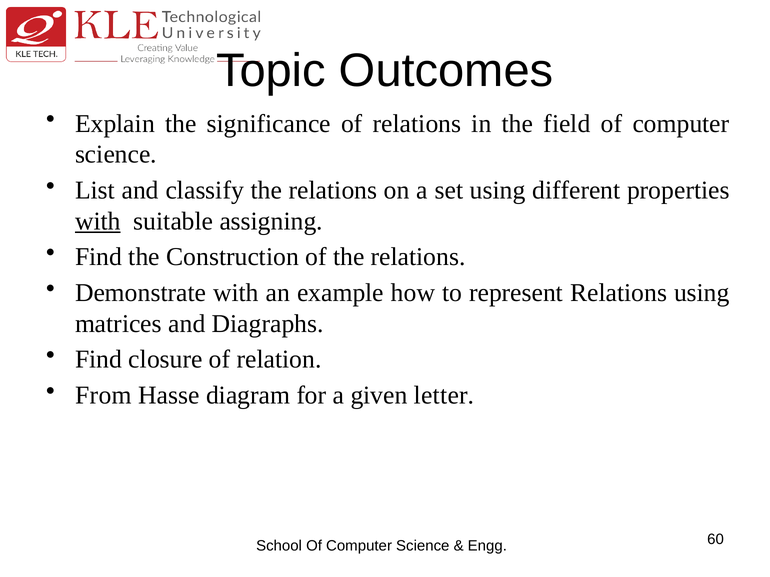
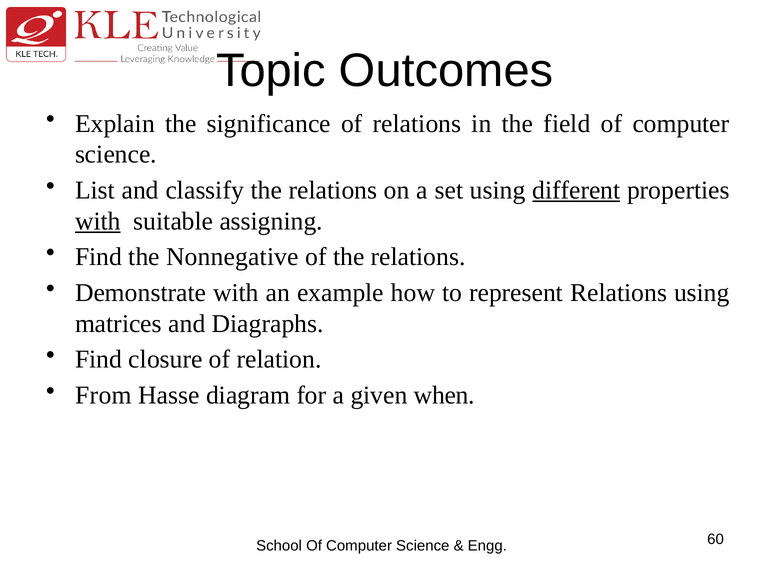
different underline: none -> present
Construction: Construction -> Nonnegative
letter: letter -> when
